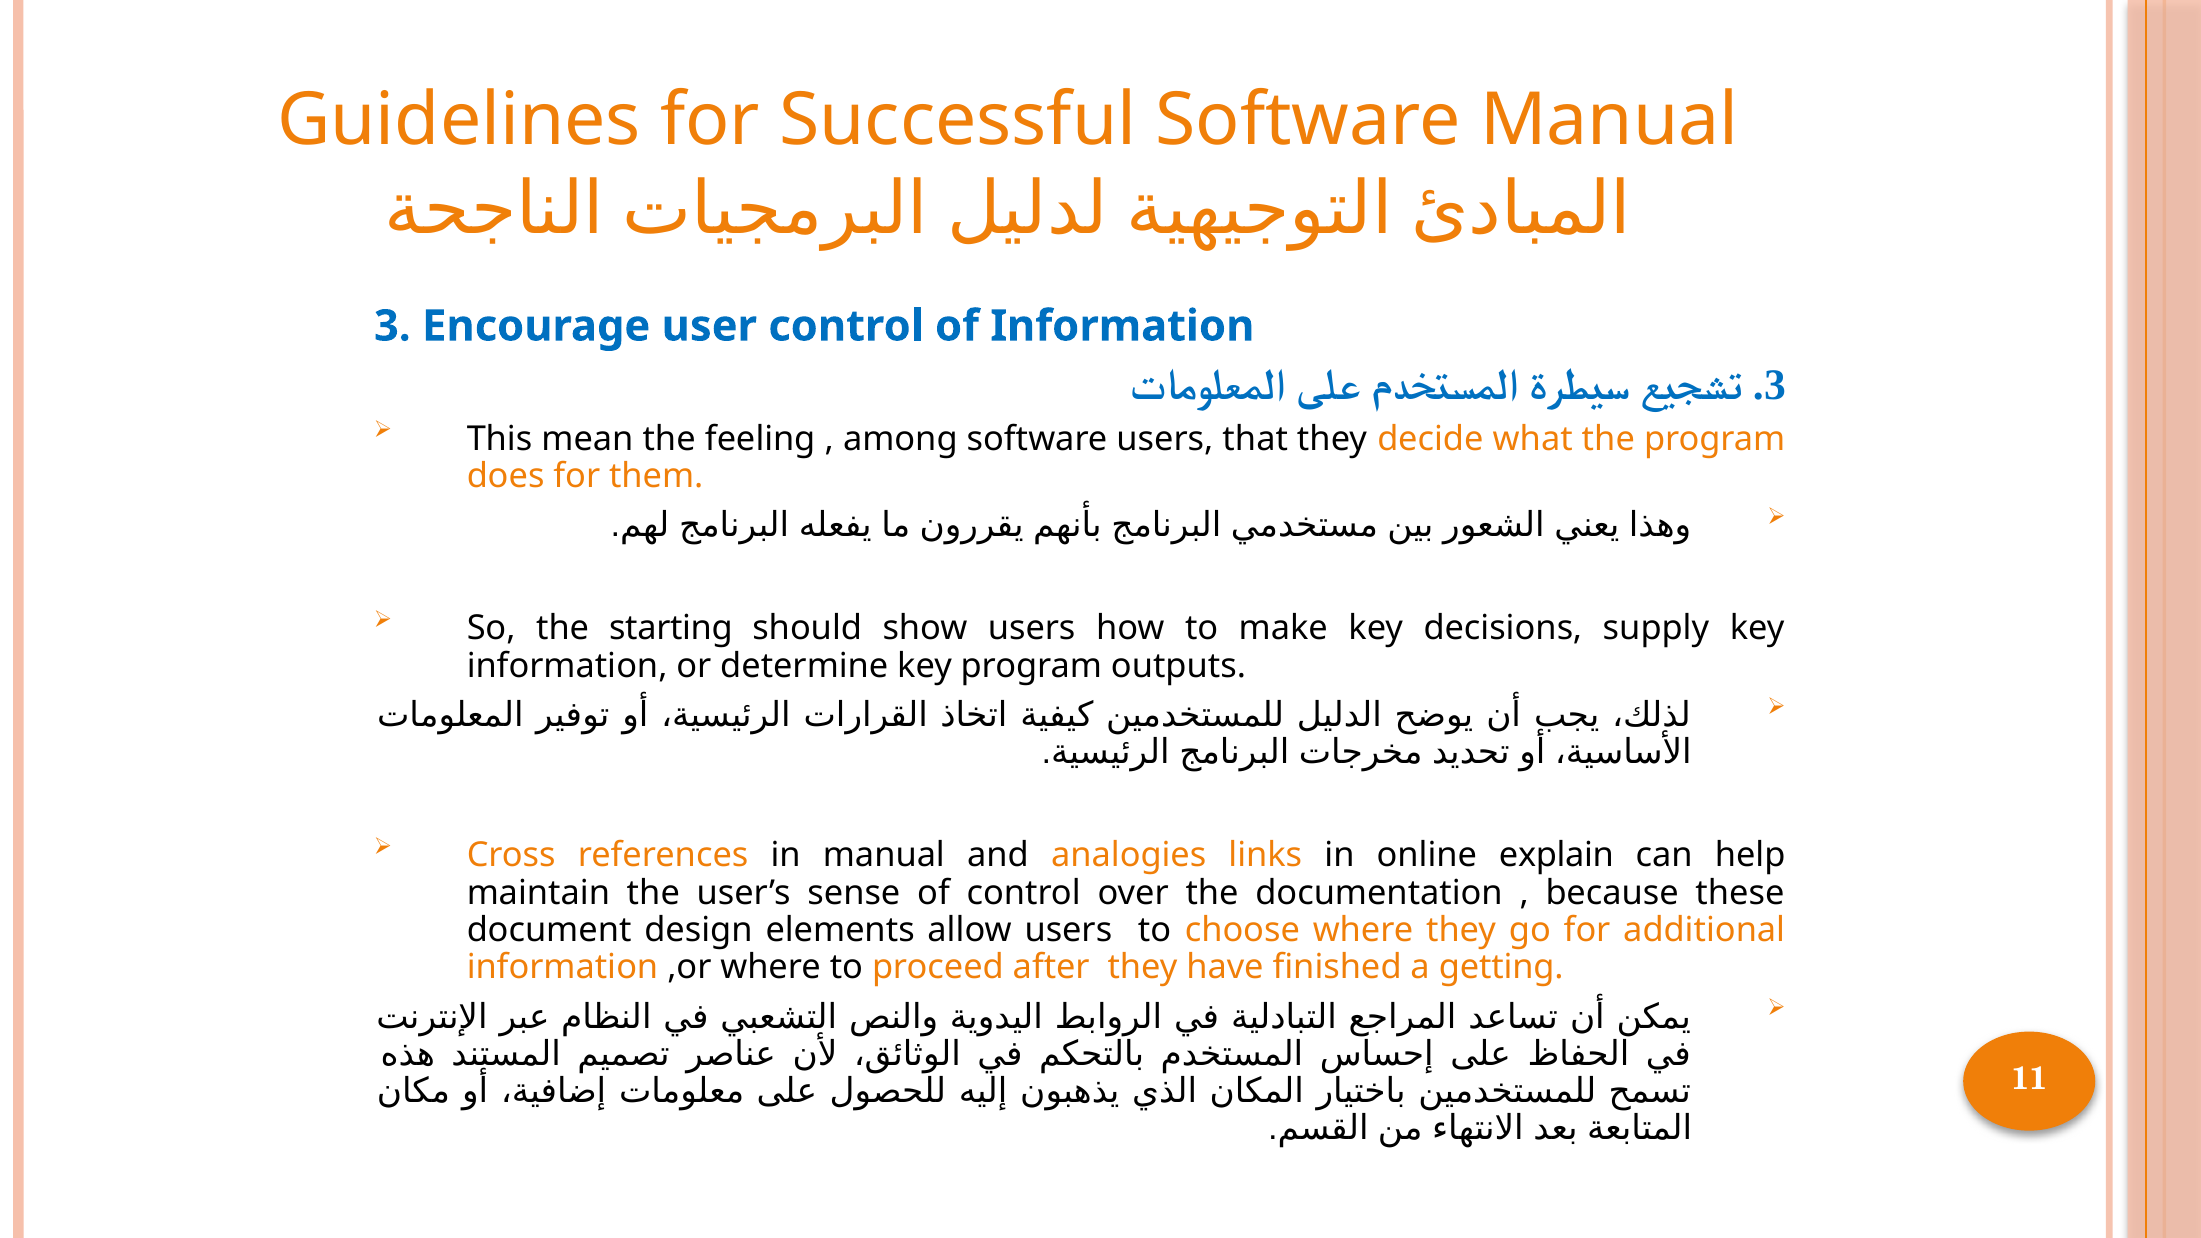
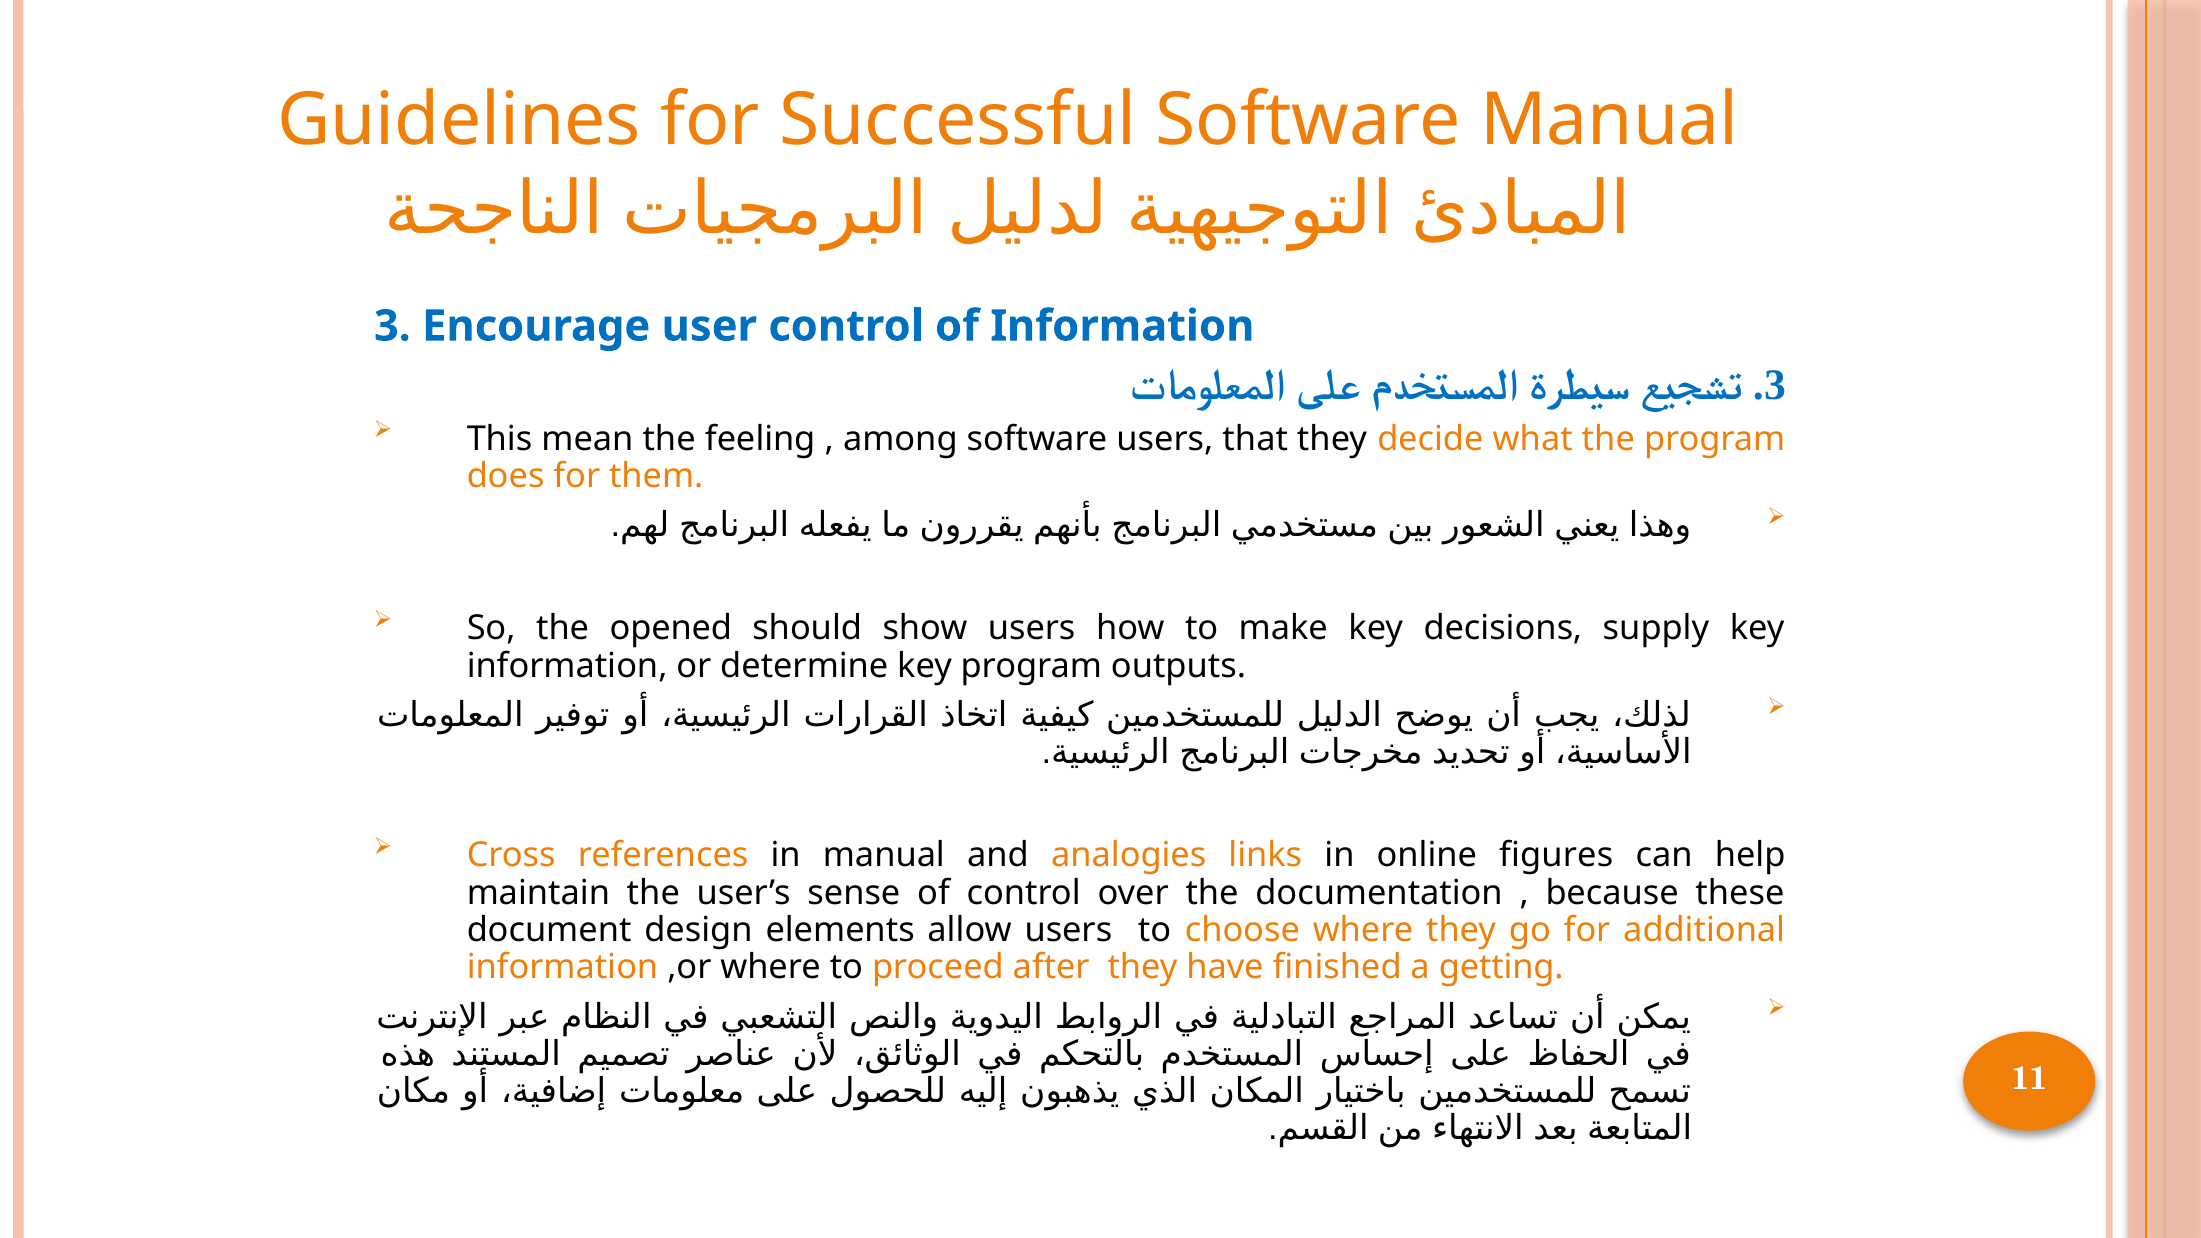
starting: starting -> opened
explain: explain -> figures
